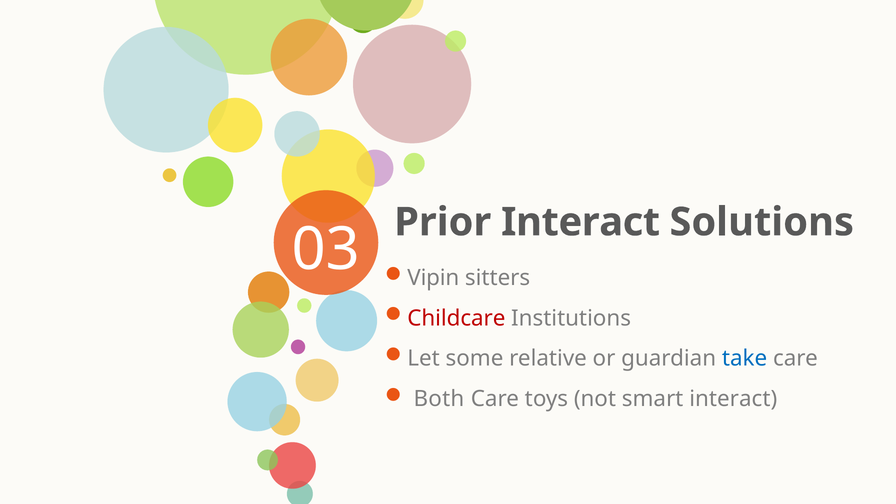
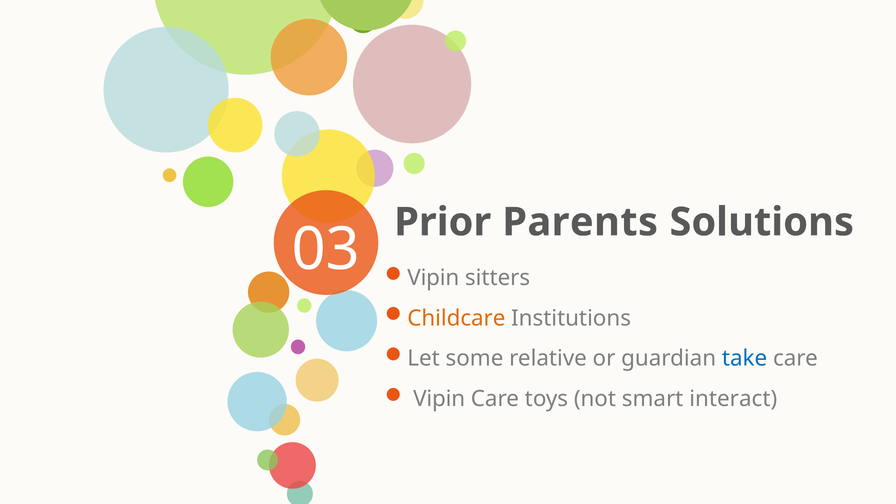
Prior Interact: Interact -> Parents
Childcare colour: red -> orange
Both at (439, 399): Both -> Vipin
